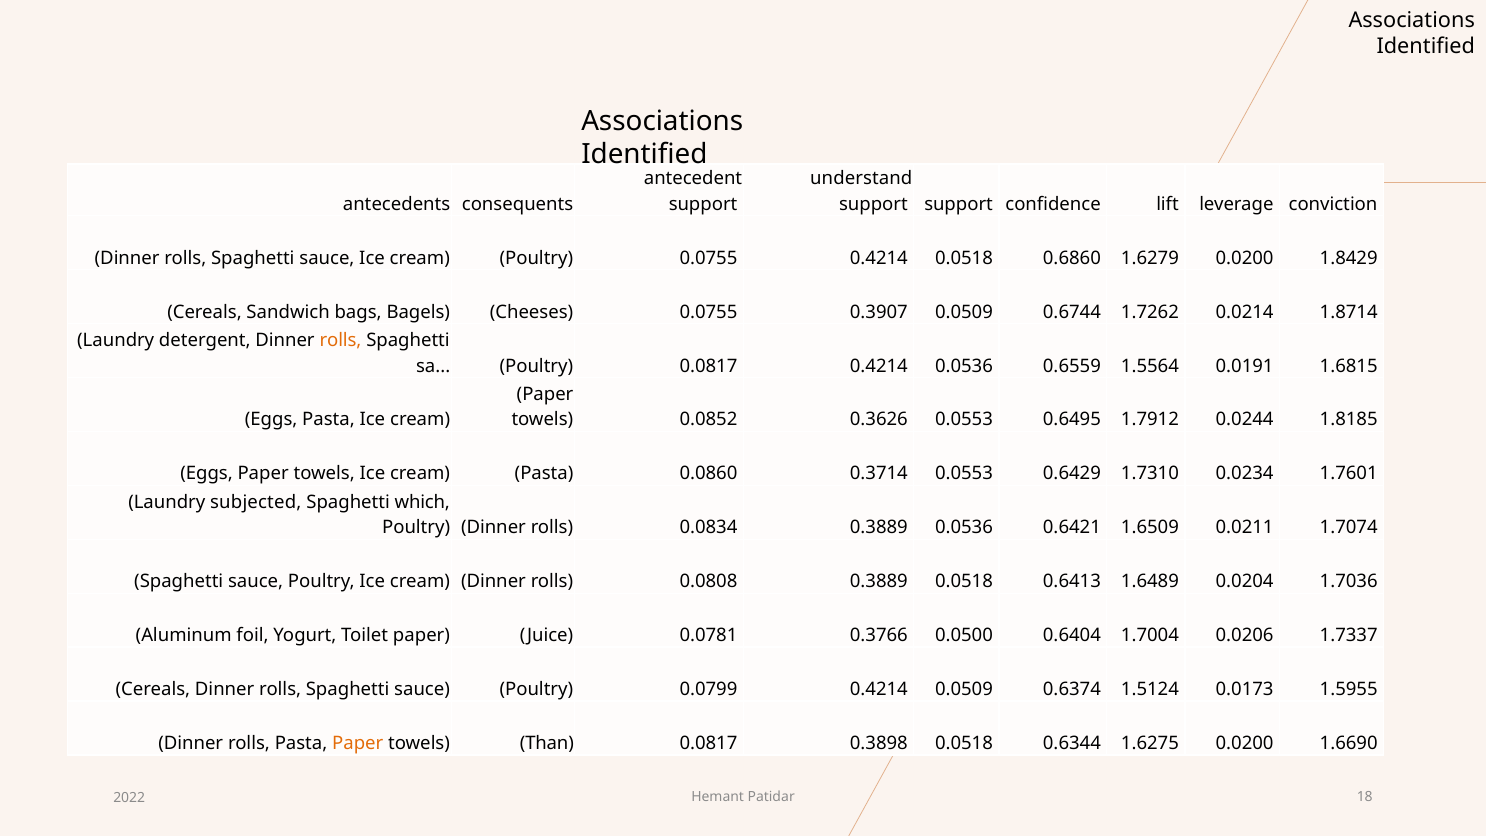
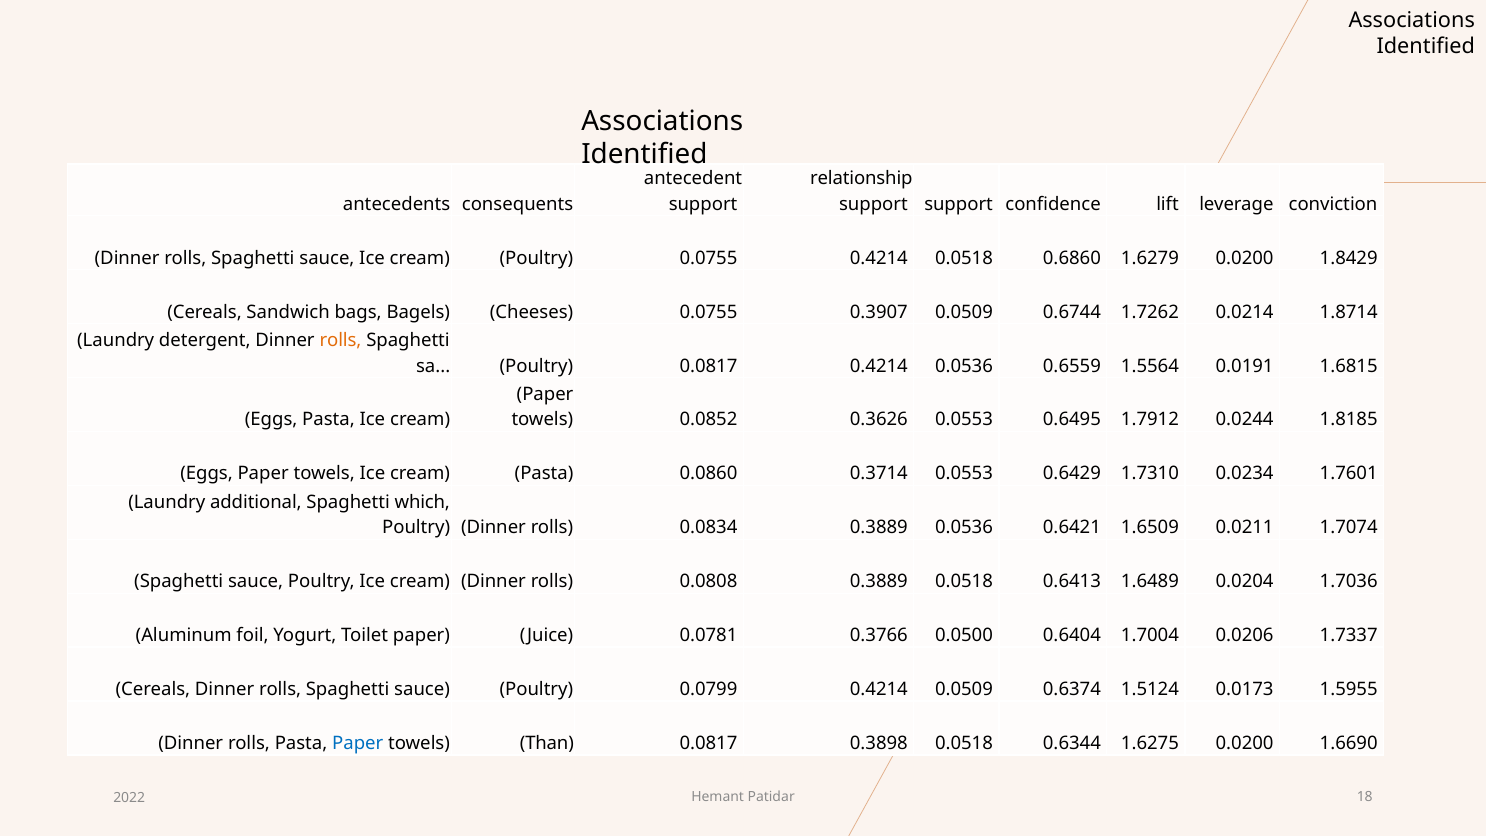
understand: understand -> relationship
subjected: subjected -> additional
Paper at (358, 743) colour: orange -> blue
